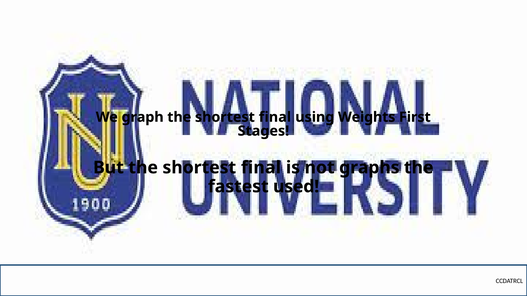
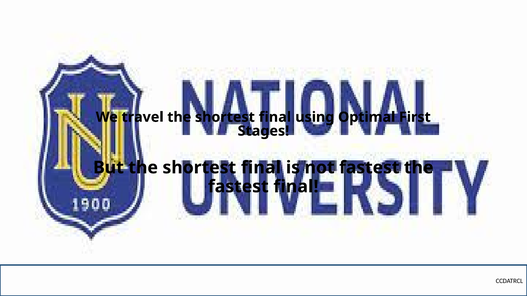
graph: graph -> travel
Weights: Weights -> Optimal
not graphs: graphs -> fastest
fastest used: used -> final
